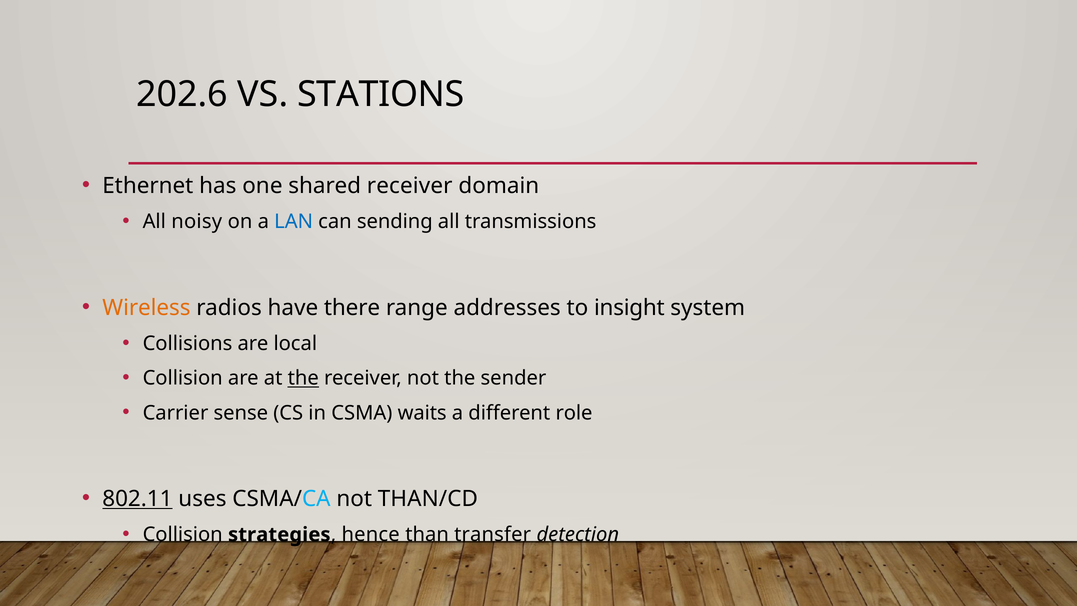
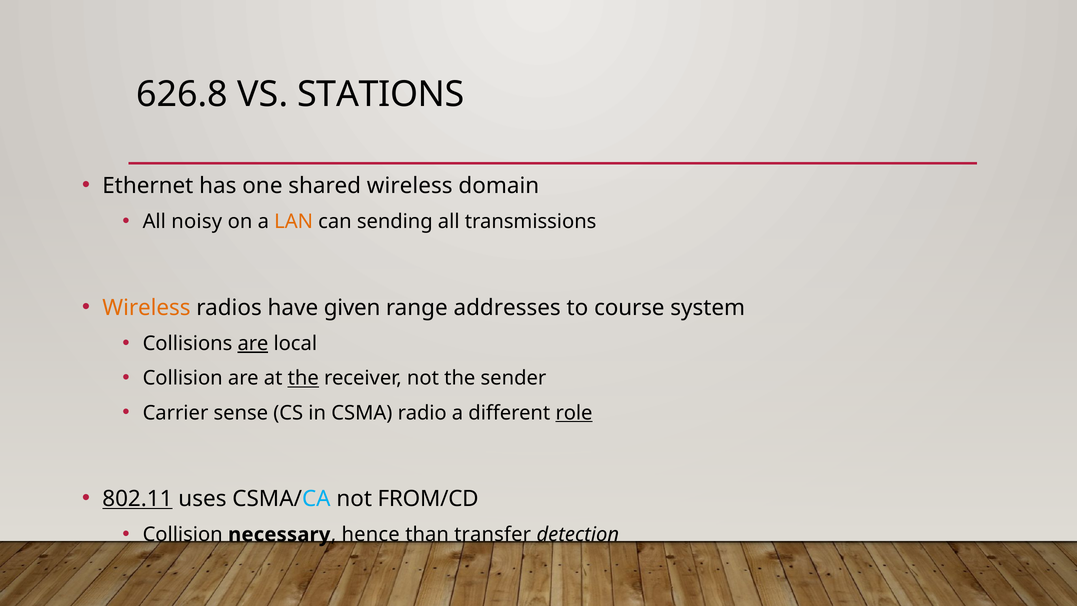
202.6: 202.6 -> 626.8
shared receiver: receiver -> wireless
LAN colour: blue -> orange
there: there -> given
insight: insight -> course
are at (253, 343) underline: none -> present
waits: waits -> radio
role underline: none -> present
THAN/CD: THAN/CD -> FROM/CD
strategies: strategies -> necessary
